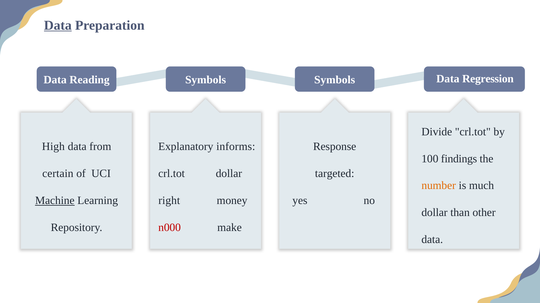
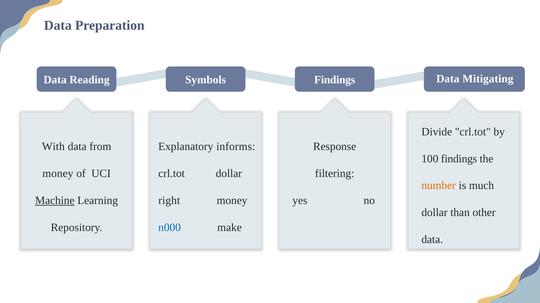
Data at (58, 25) underline: present -> none
Regression: Regression -> Mitigating
Symbols at (335, 80): Symbols -> Findings
High: High -> With
certain at (58, 174): certain -> money
targeted: targeted -> filtering
n000 colour: red -> blue
